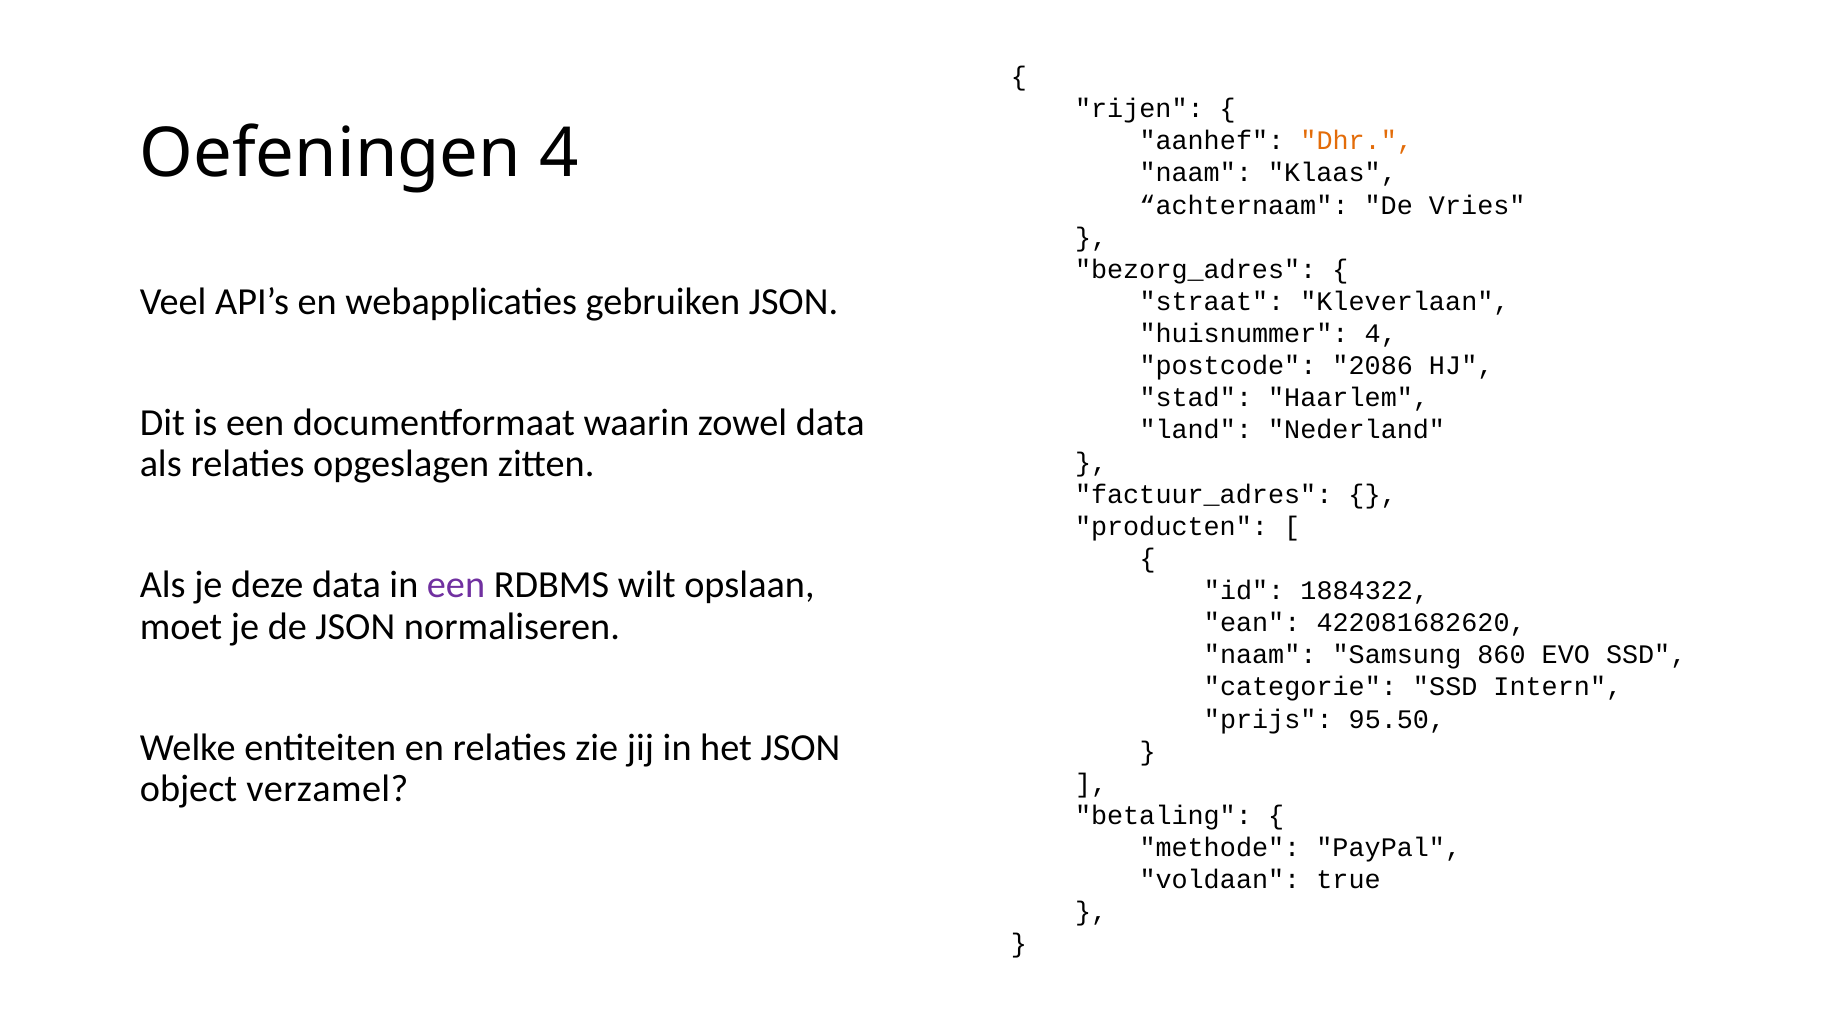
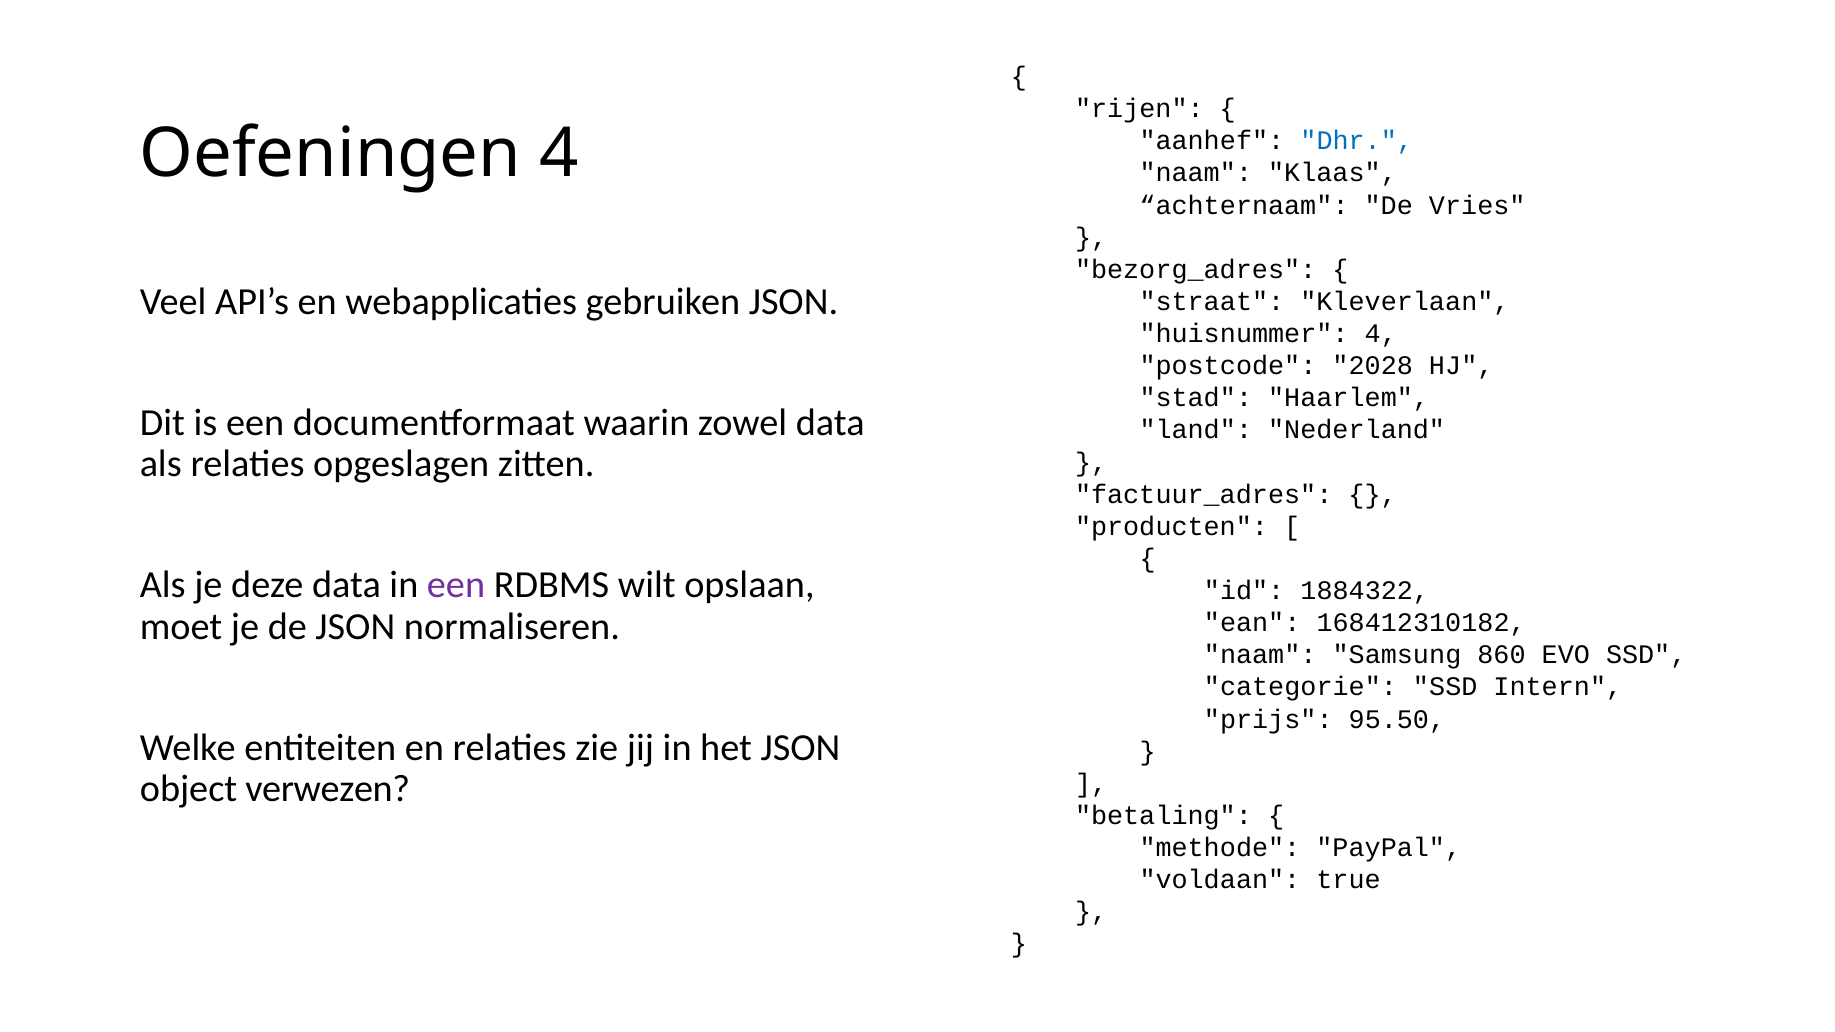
Dhr colour: orange -> blue
2086: 2086 -> 2028
422081682620: 422081682620 -> 168412310182
verzamel: verzamel -> verwezen
